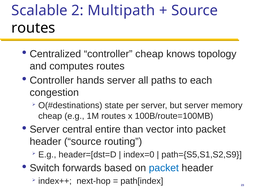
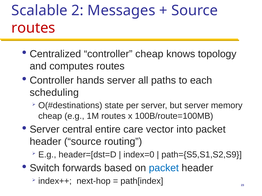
Multipath: Multipath -> Messages
routes at (33, 28) colour: black -> red
congestion: congestion -> scheduling
than: than -> care
